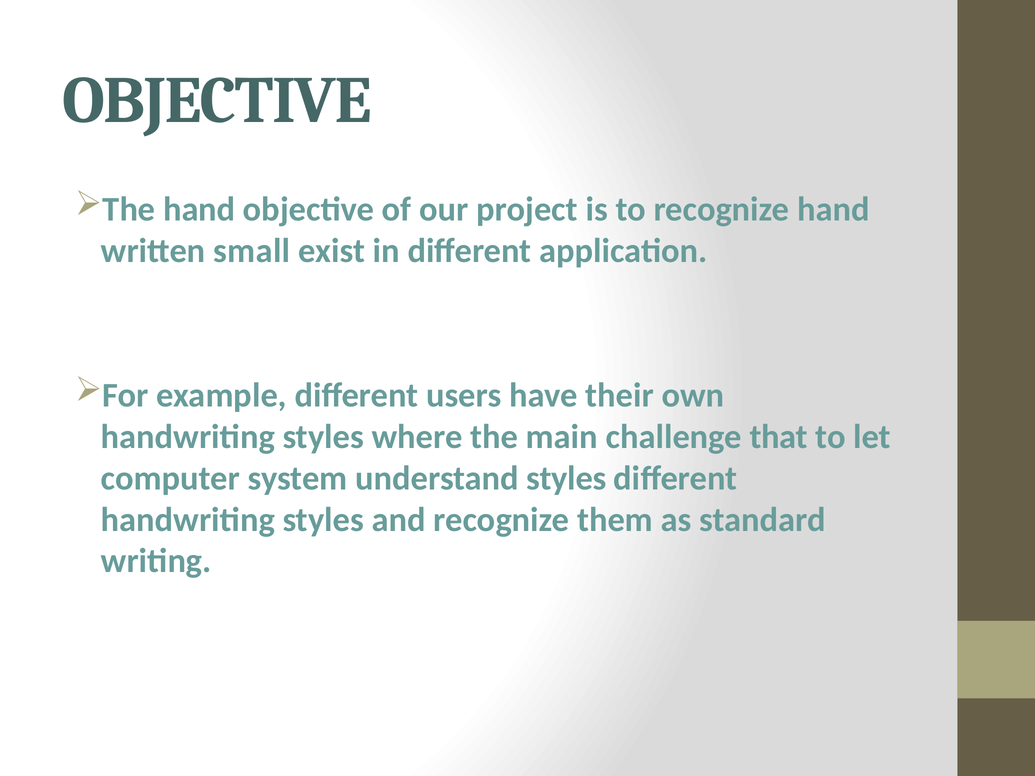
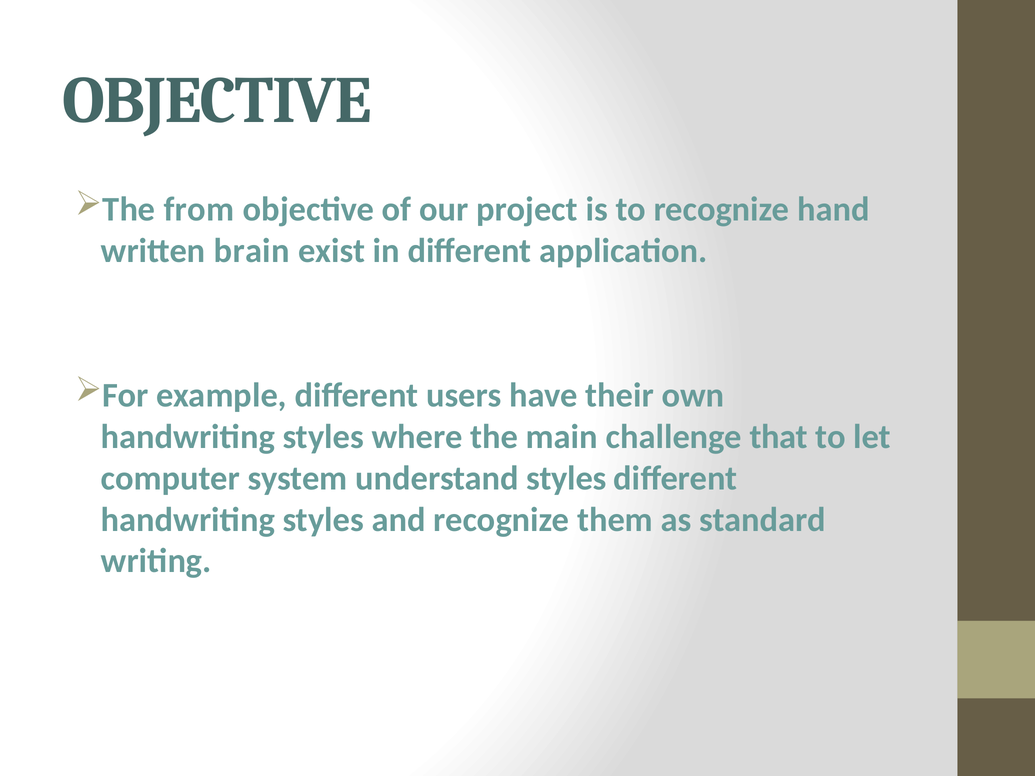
The hand: hand -> from
small: small -> brain
